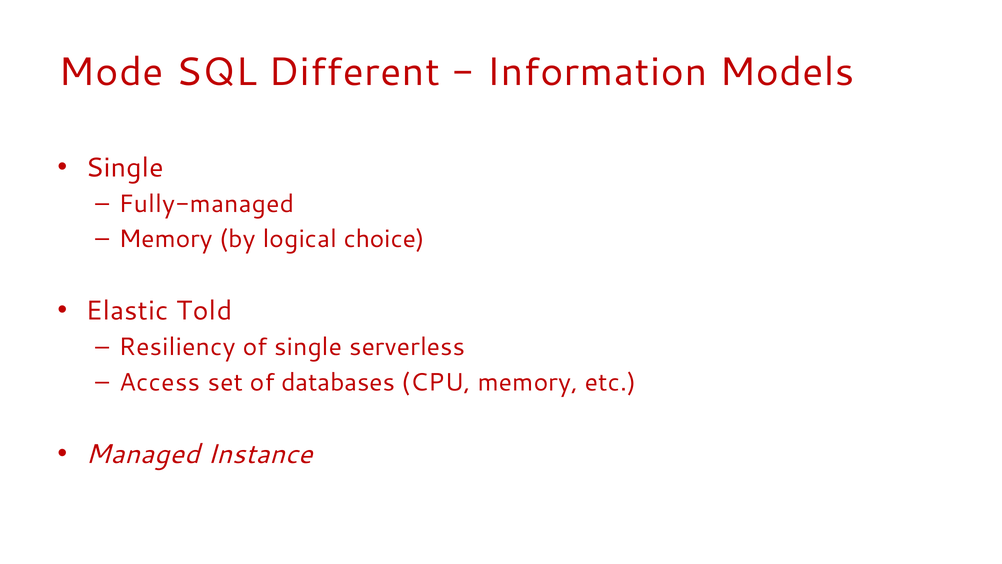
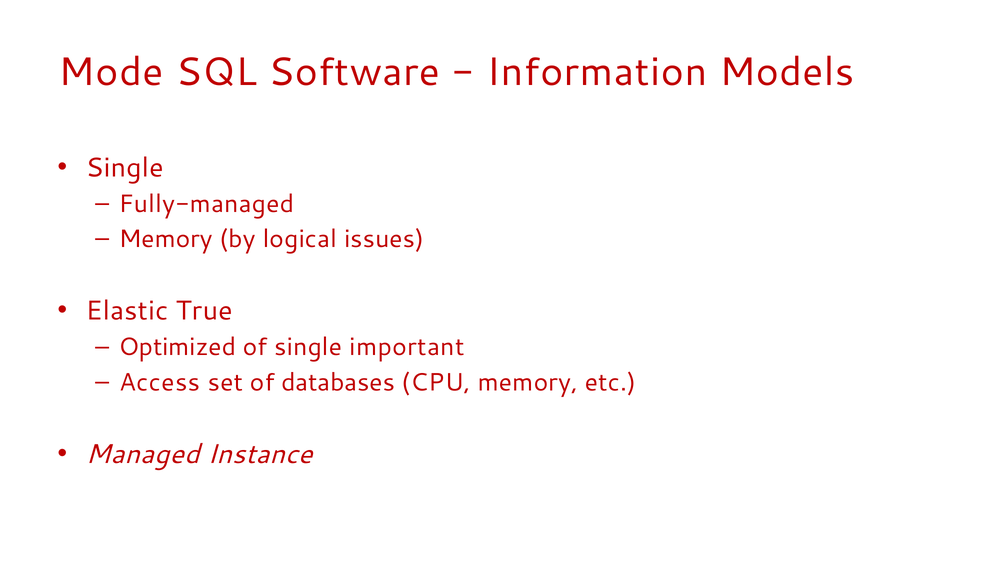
Different: Different -> Software
choice: choice -> issues
Told: Told -> True
Resiliency: Resiliency -> Optimized
serverless: serverless -> important
